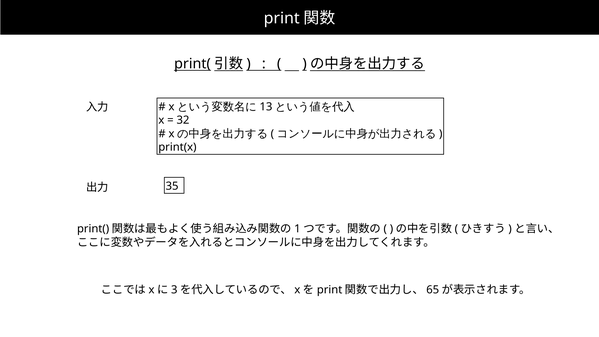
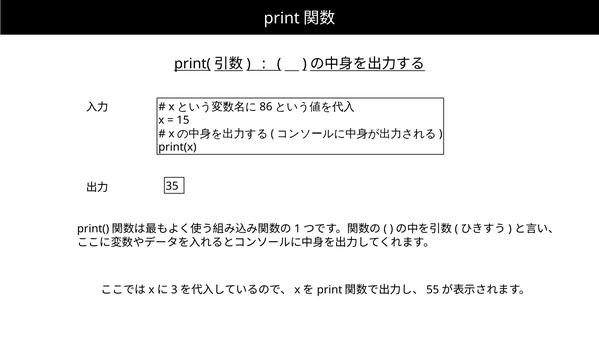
13: 13 -> 86
32: 32 -> 15
65: 65 -> 55
